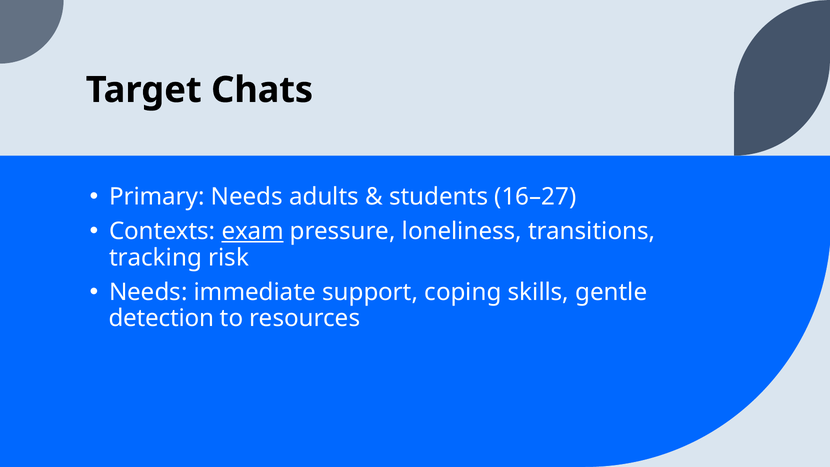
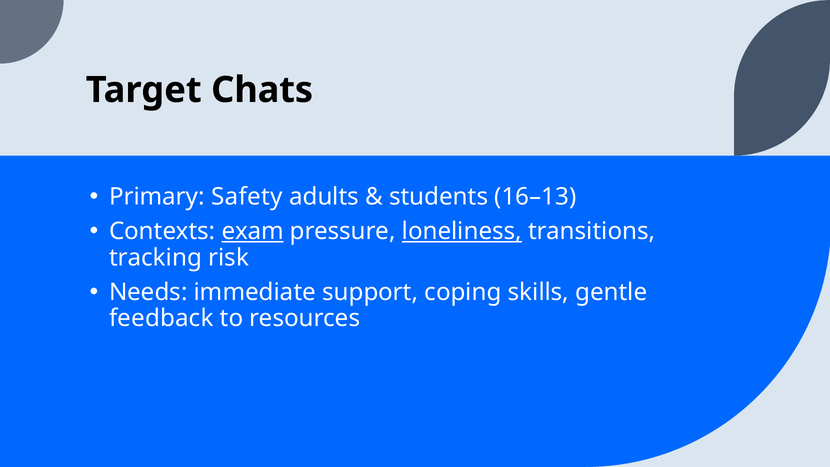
Primary Needs: Needs -> Safety
16–27: 16–27 -> 16–13
loneliness underline: none -> present
detection: detection -> feedback
